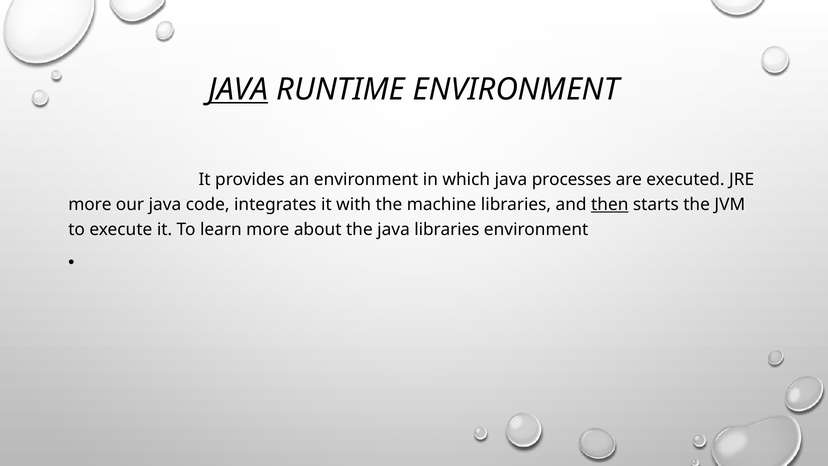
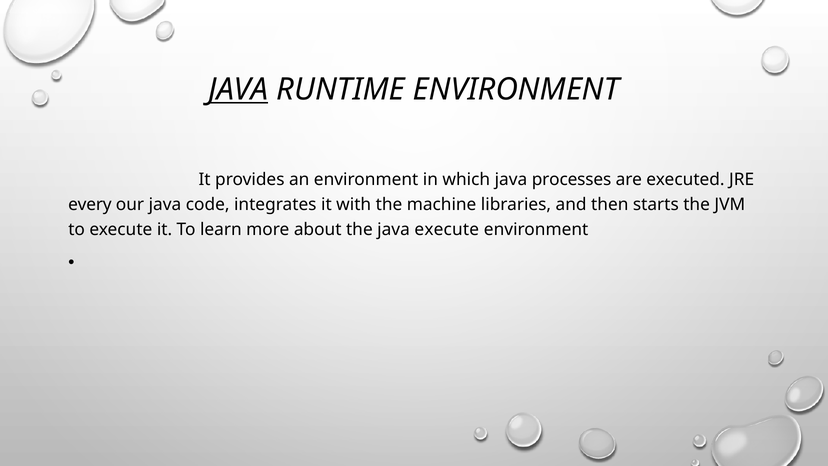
more at (90, 204): more -> every
then underline: present -> none
java libraries: libraries -> execute
